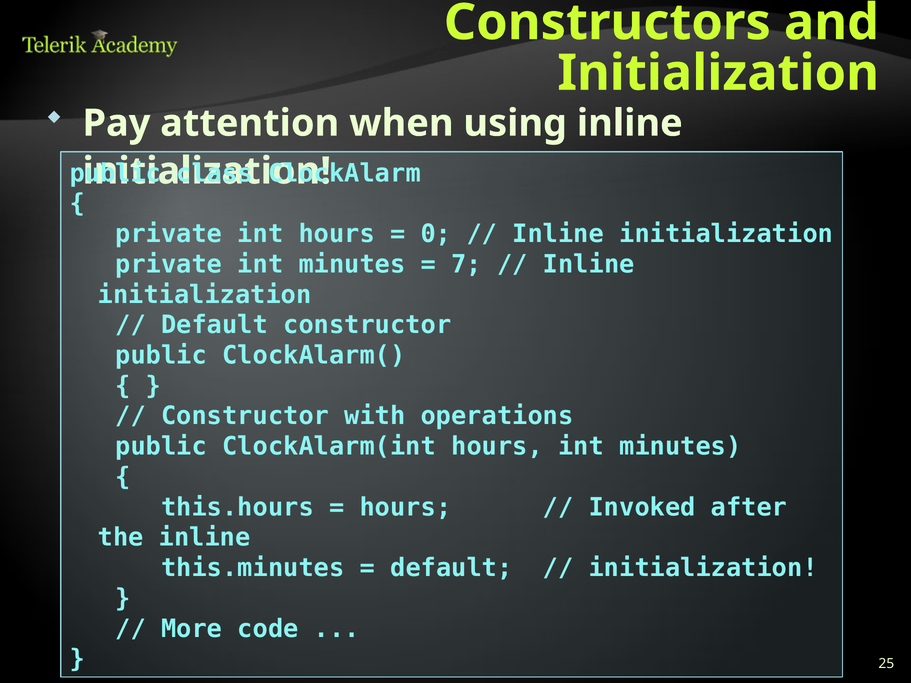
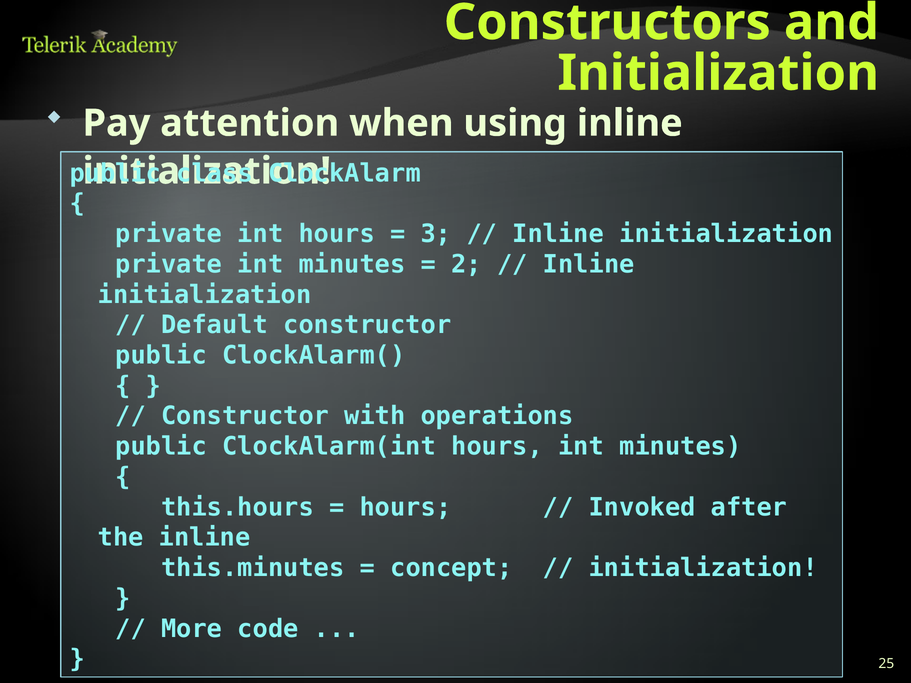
0: 0 -> 3
7: 7 -> 2
default at (451, 568): default -> concept
